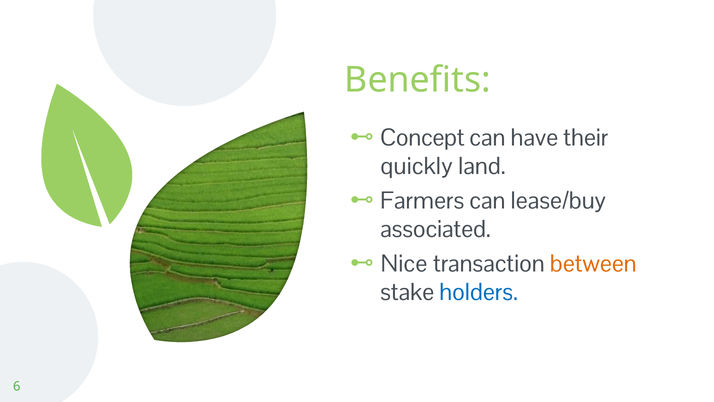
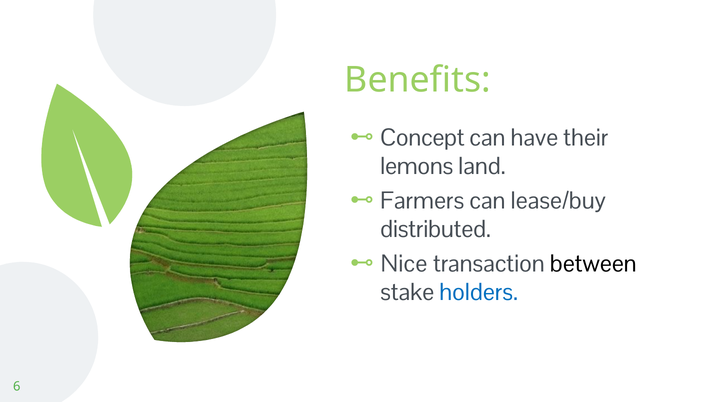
quickly: quickly -> lemons
associated: associated -> distributed
between colour: orange -> black
